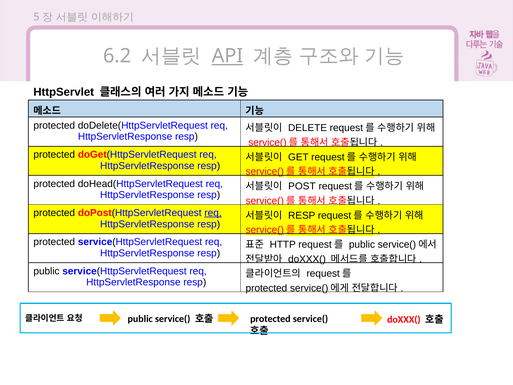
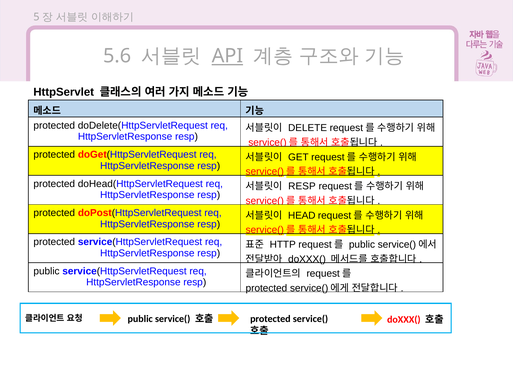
6.2: 6.2 -> 5.6
POST at (302, 186): POST -> RESP
req at (213, 213) underline: present -> none
RESP at (302, 215): RESP -> HEAD
